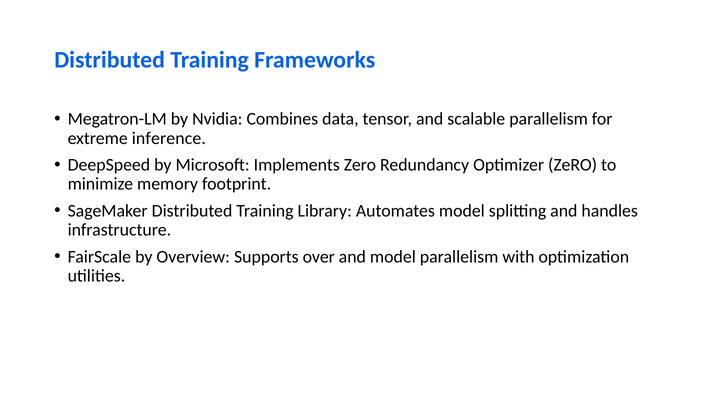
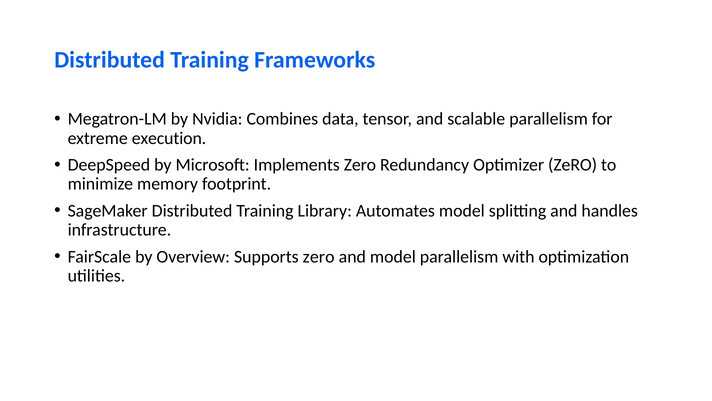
inference: inference -> execution
Supports over: over -> zero
